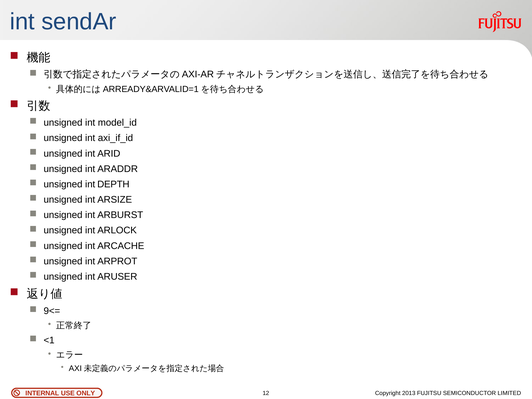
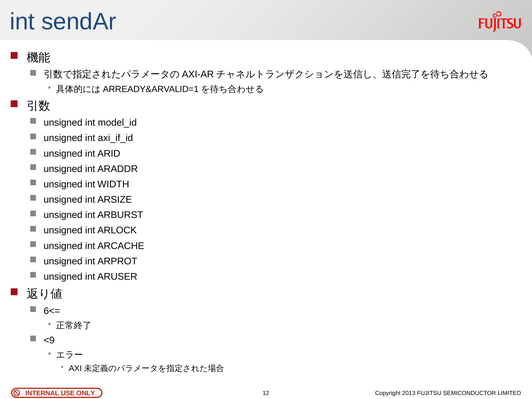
DEPTH: DEPTH -> WIDTH
9<=: 9<= -> 6<=
<1: <1 -> <9
